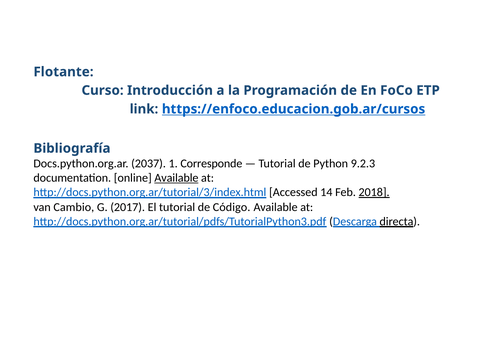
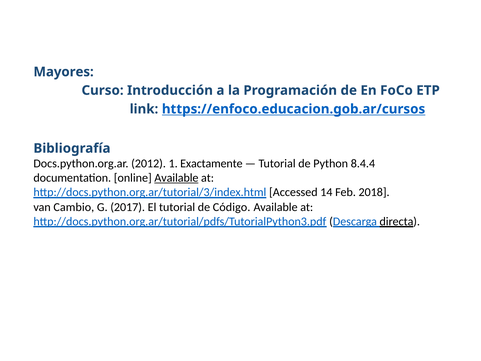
Flotante: Flotante -> Mayores
2037: 2037 -> 2012
Corresponde: Corresponde -> Exactamente
9.2.3: 9.2.3 -> 8.4.4
2018 underline: present -> none
